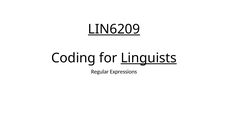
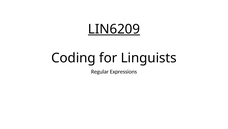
Linguists underline: present -> none
